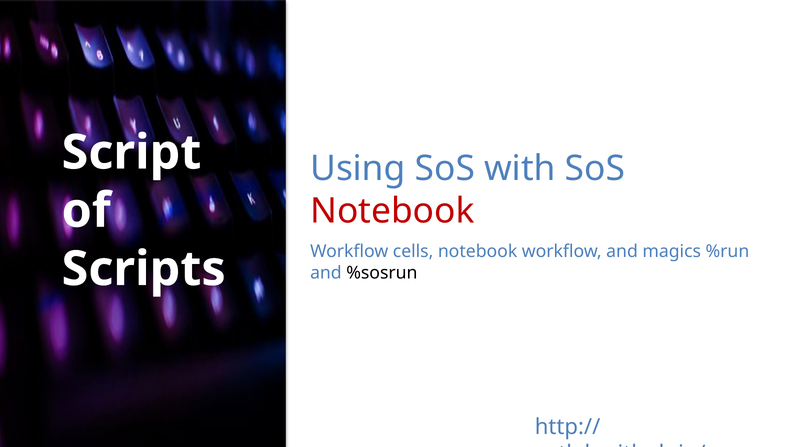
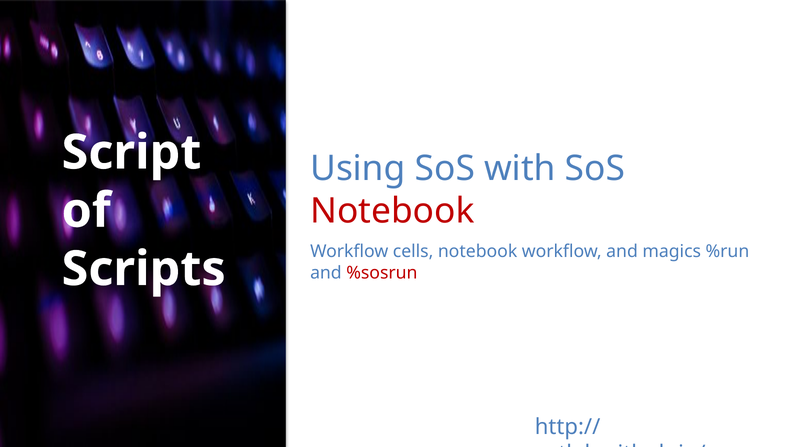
%sosrun colour: black -> red
